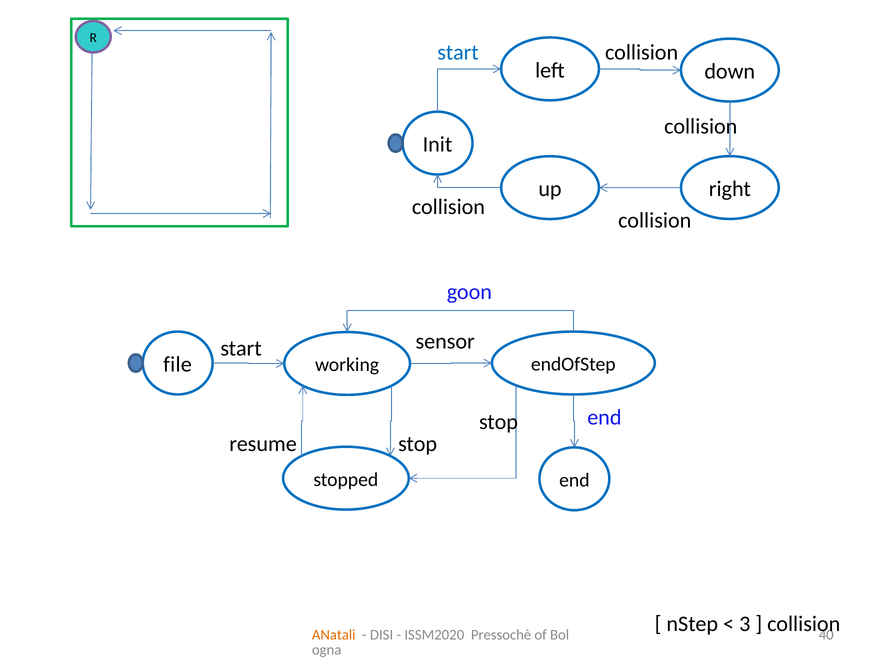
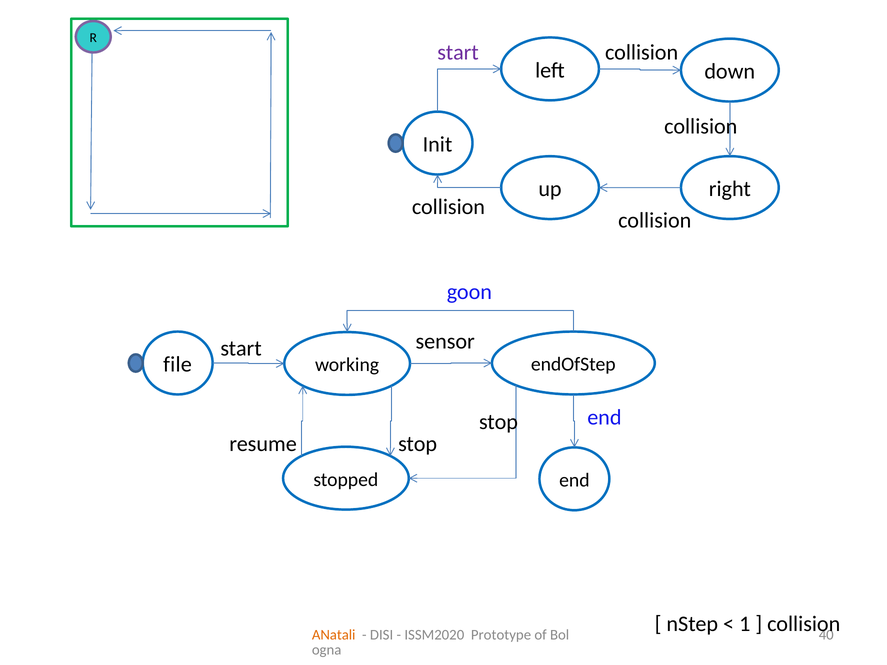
start at (458, 52) colour: blue -> purple
3: 3 -> 1
Pressochè: Pressochè -> Prototype
